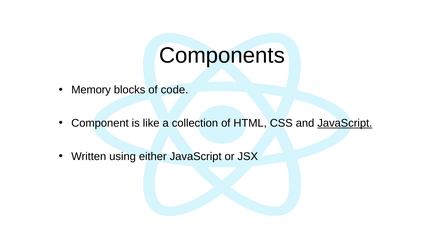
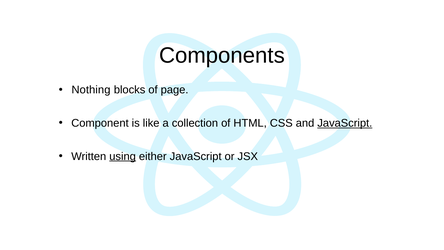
Memory: Memory -> Nothing
code: code -> page
using underline: none -> present
